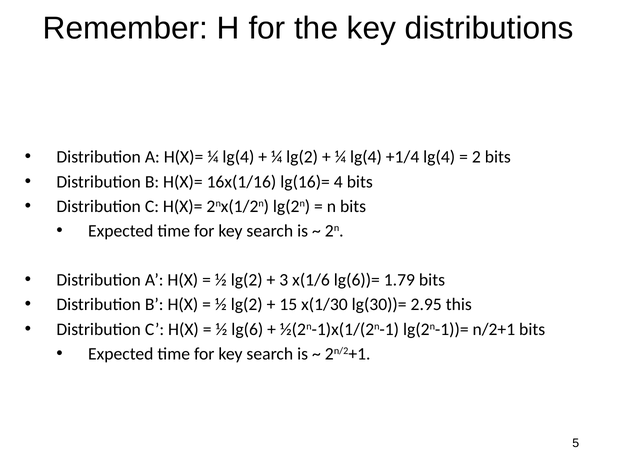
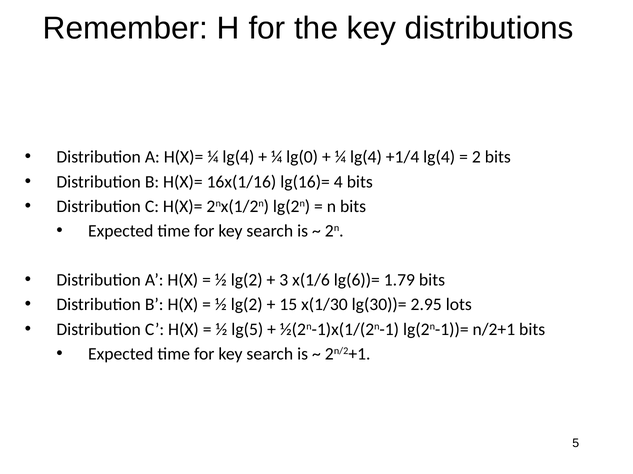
¼ lg(2: lg(2 -> lg(0
this: this -> lots
lg(6: lg(6 -> lg(5
